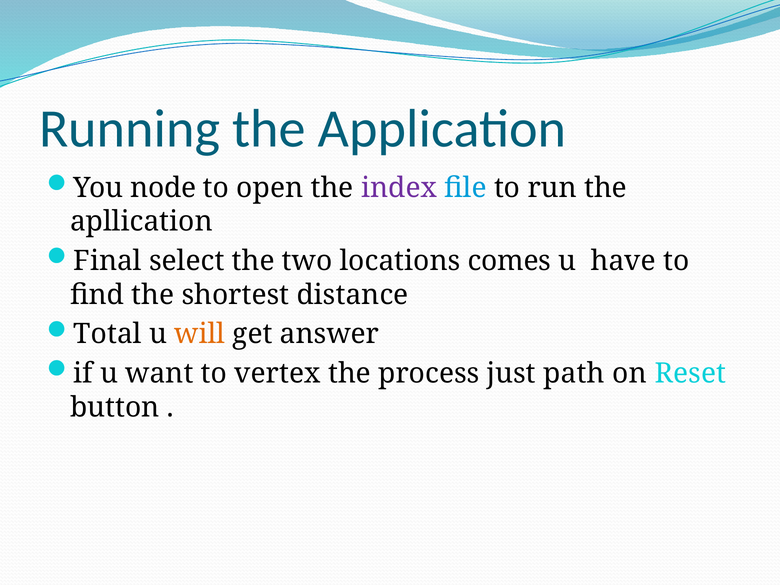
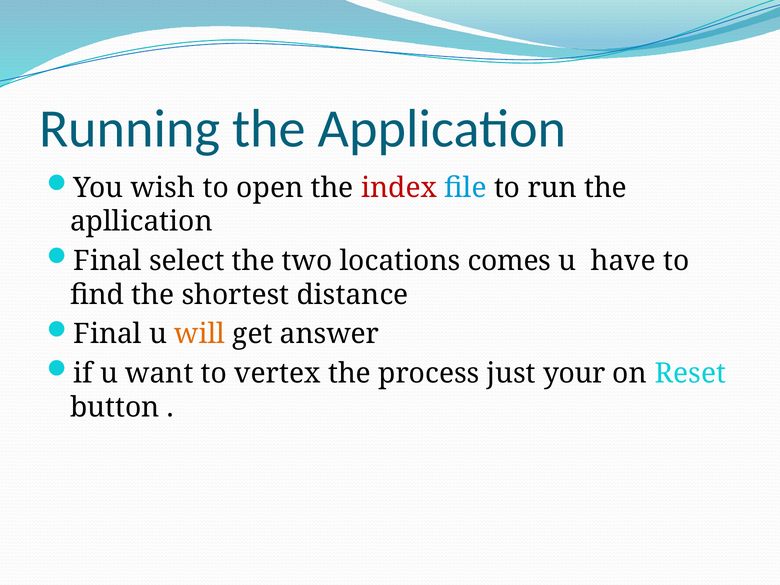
node: node -> wish
index colour: purple -> red
Total at (108, 334): Total -> Final
path: path -> your
